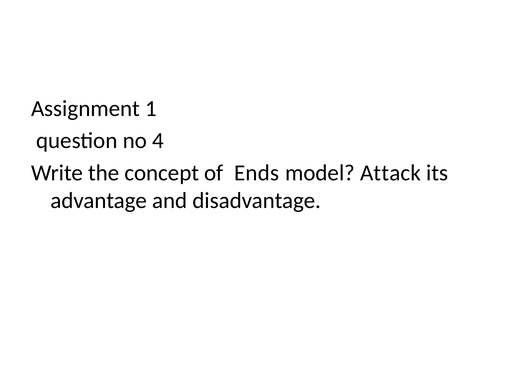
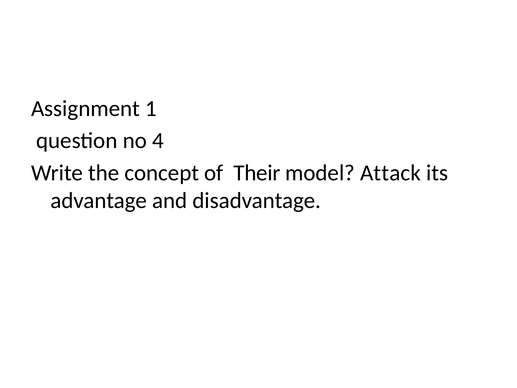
Ends: Ends -> Their
